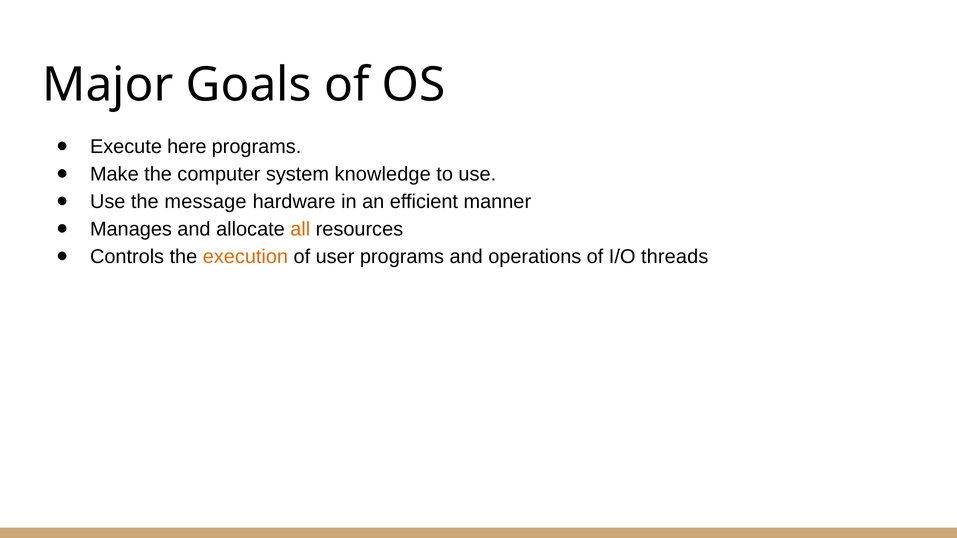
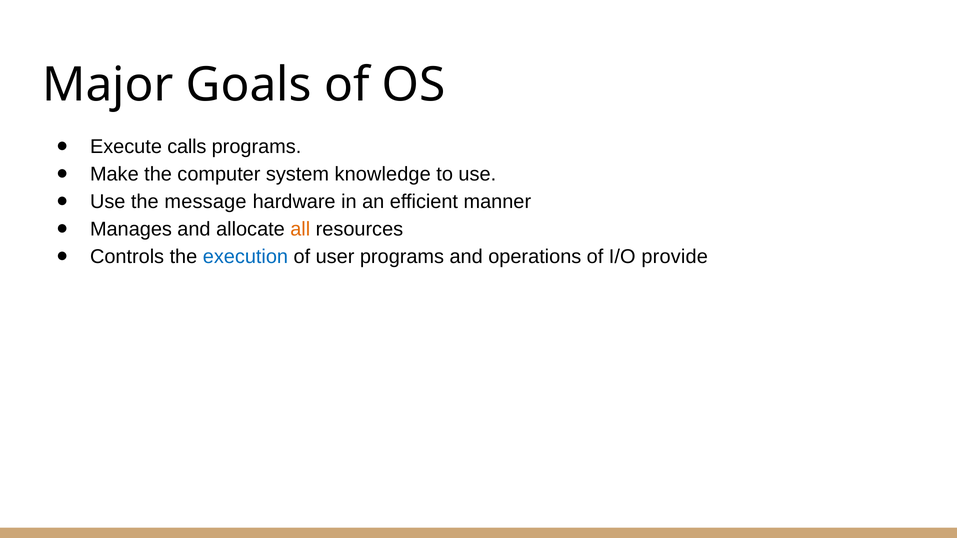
here: here -> calls
execution colour: orange -> blue
threads: threads -> provide
